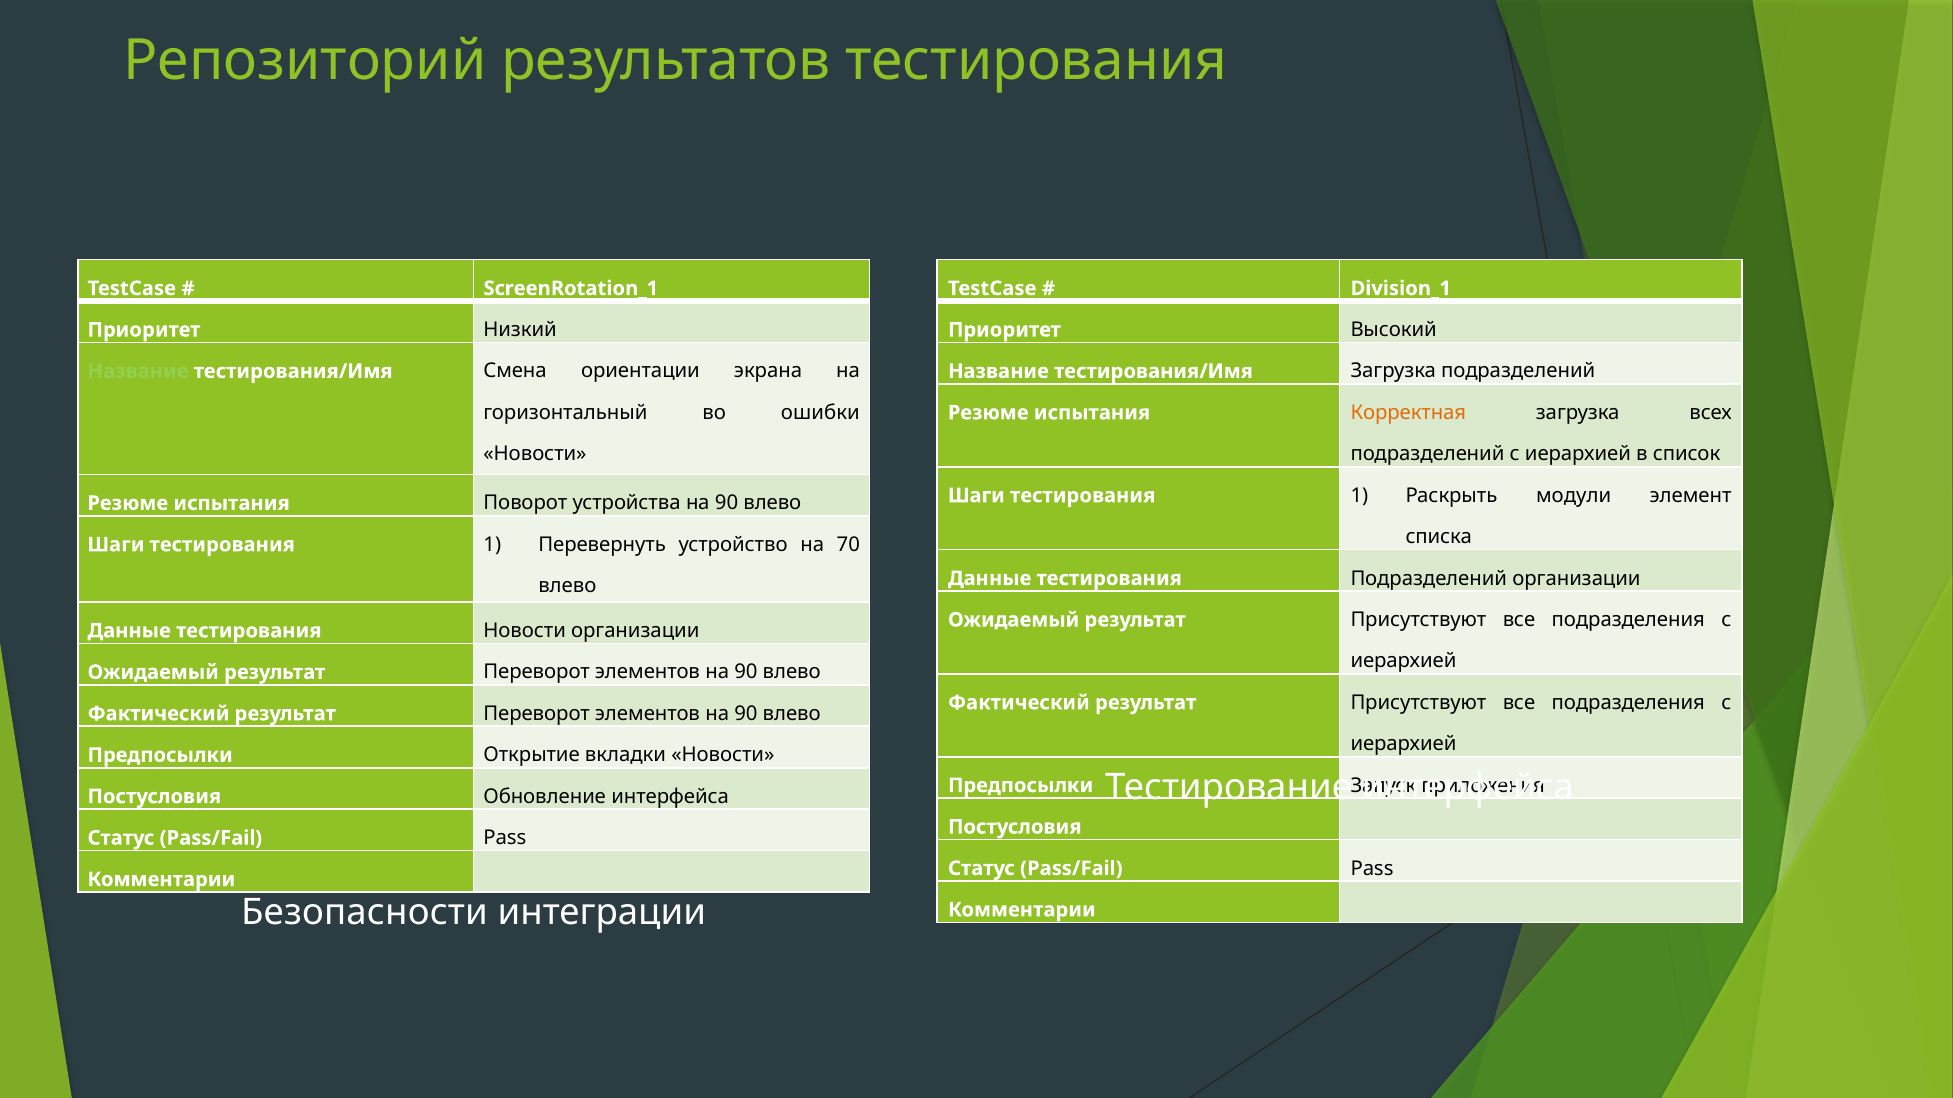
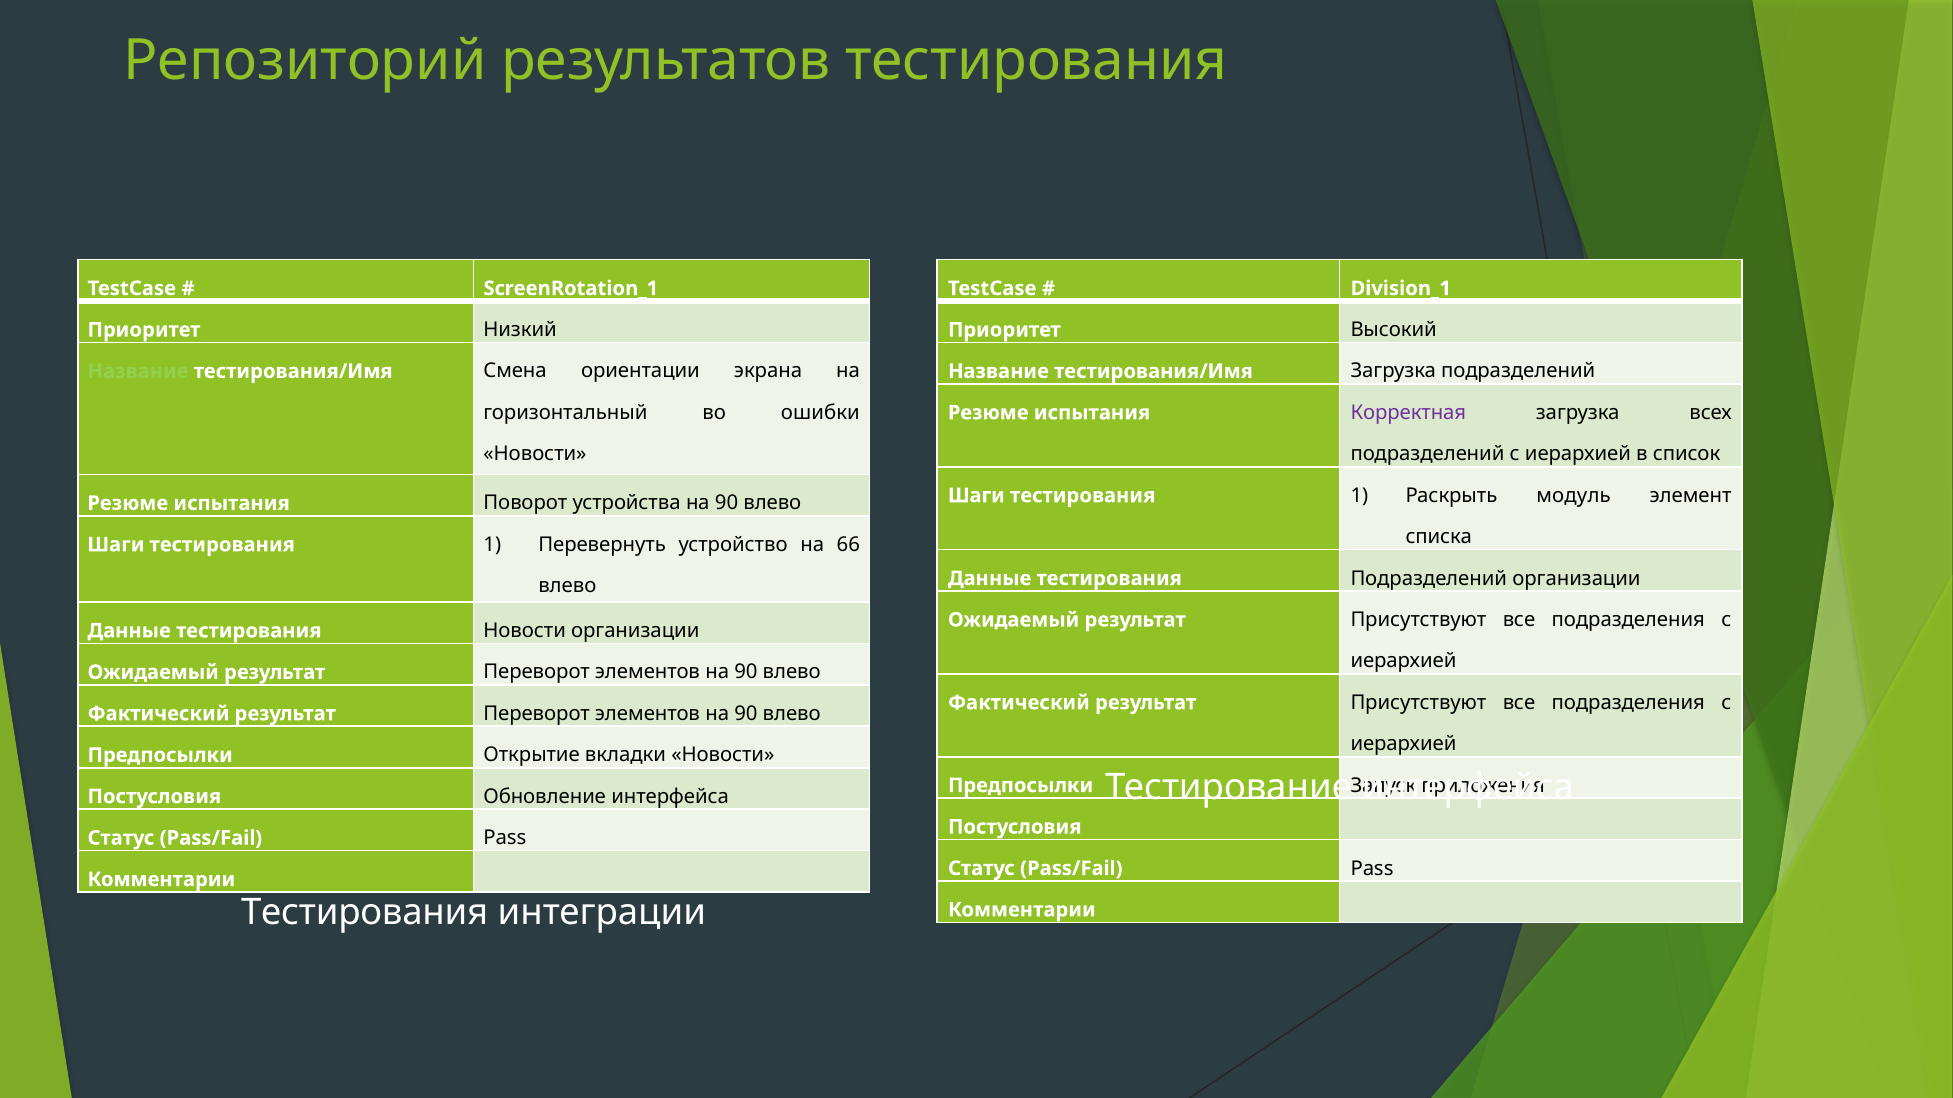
Корректная colour: orange -> purple
модули: модули -> модуль
70: 70 -> 66
Безопасности at (364, 913): Безопасности -> Тестирования
